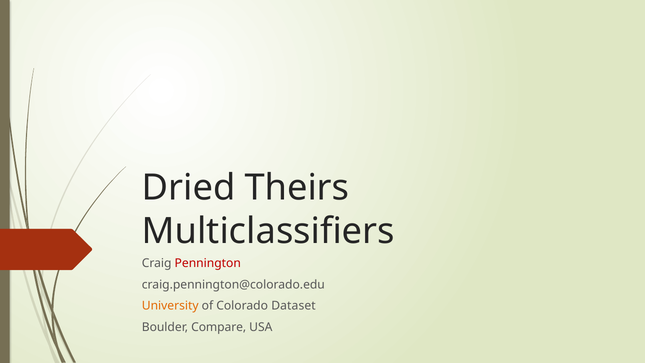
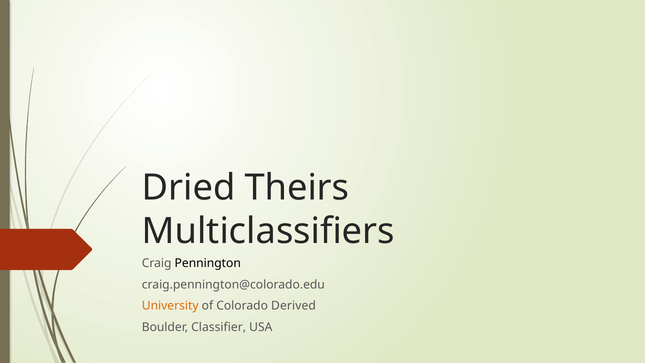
Pennington colour: red -> black
Dataset: Dataset -> Derived
Compare: Compare -> Classifier
